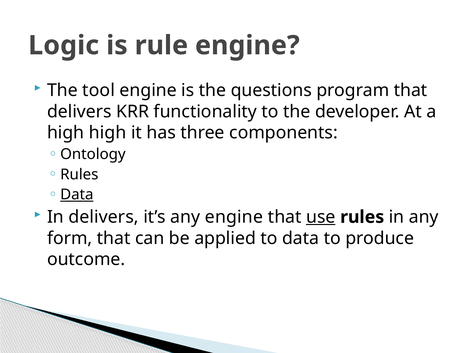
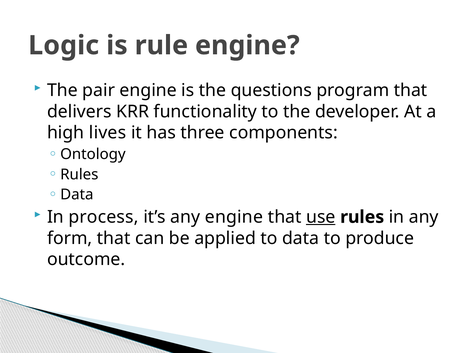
tool: tool -> pair
high high: high -> lives
Data at (77, 195) underline: present -> none
In delivers: delivers -> process
